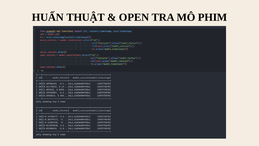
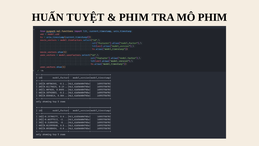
THUẬT: THUẬT -> TUYỆT
OPEN at (134, 17): OPEN -> PHIM
